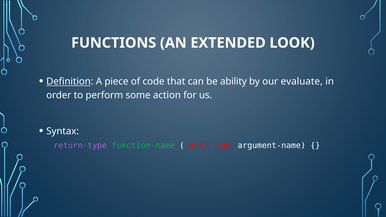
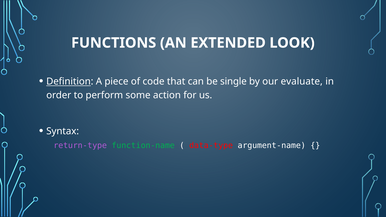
ability: ability -> single
